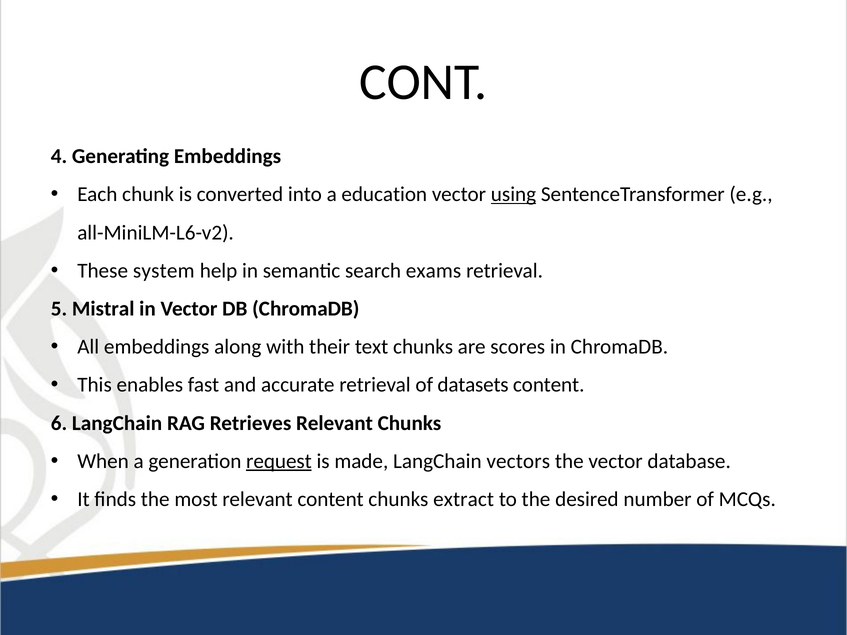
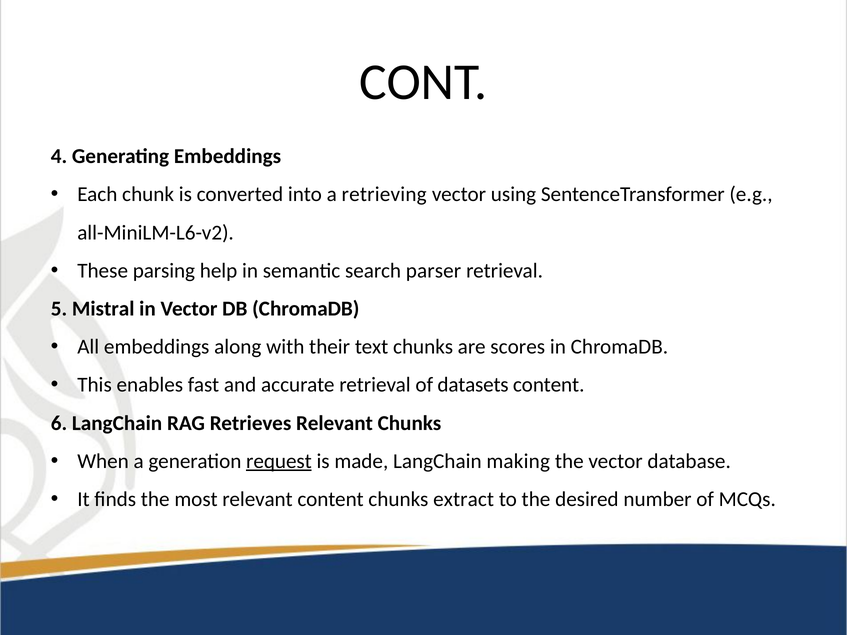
education: education -> retrieving
using underline: present -> none
system: system -> parsing
exams: exams -> parser
vectors: vectors -> making
